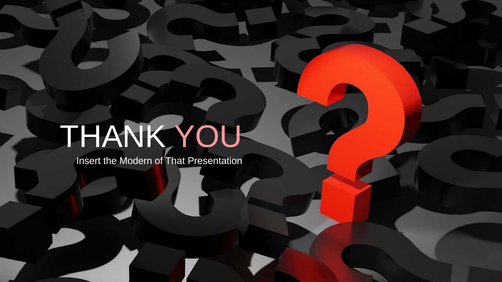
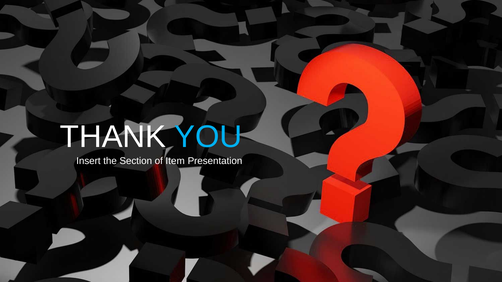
YOU colour: pink -> light blue
Modern: Modern -> Section
That: That -> Item
